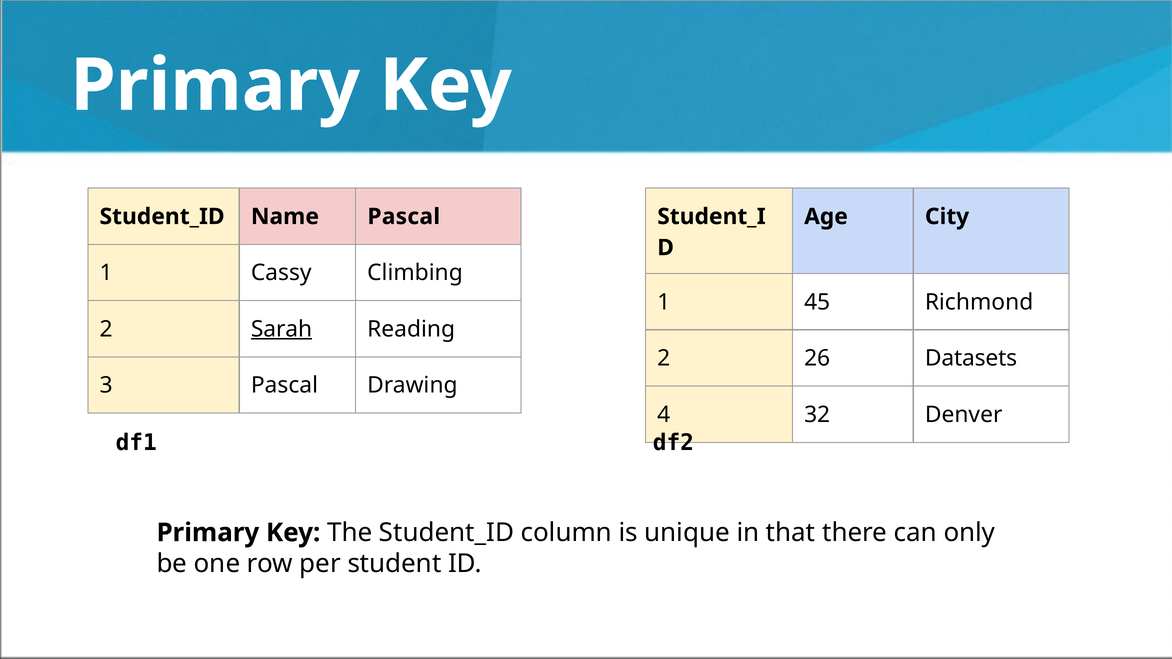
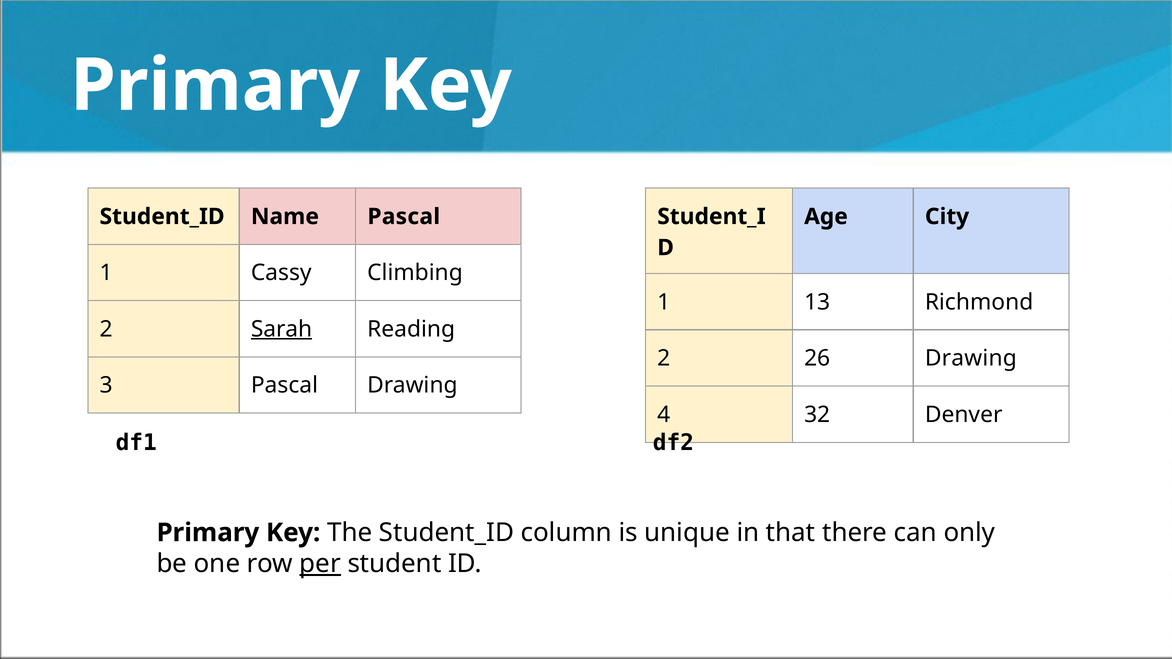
45: 45 -> 13
26 Datasets: Datasets -> Drawing
per underline: none -> present
